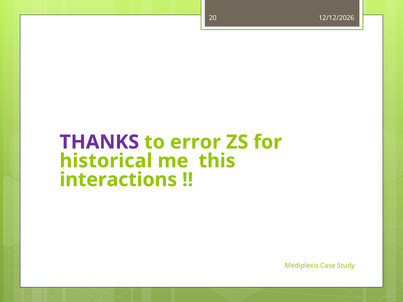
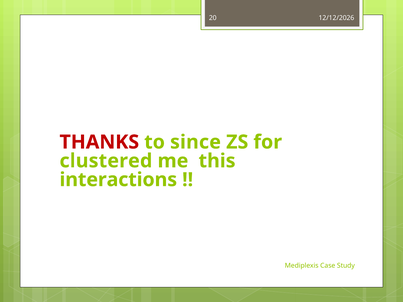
THANKS colour: purple -> red
error: error -> since
historical: historical -> clustered
